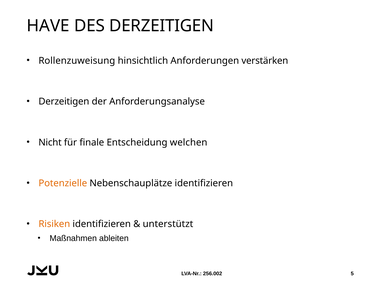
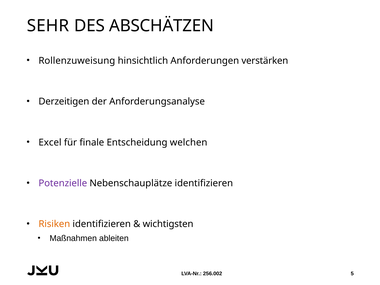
HAVE: HAVE -> SEHR
DES DERZEITIGEN: DERZEITIGEN -> ABSCHÄTZEN
Nicht: Nicht -> Excel
Potenzielle colour: orange -> purple
unterstützt: unterstützt -> wichtigsten
